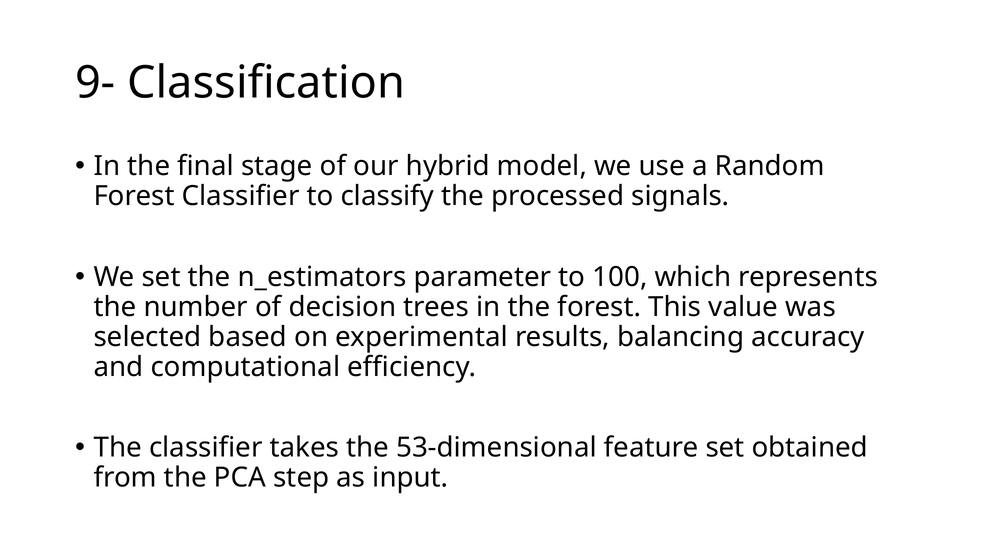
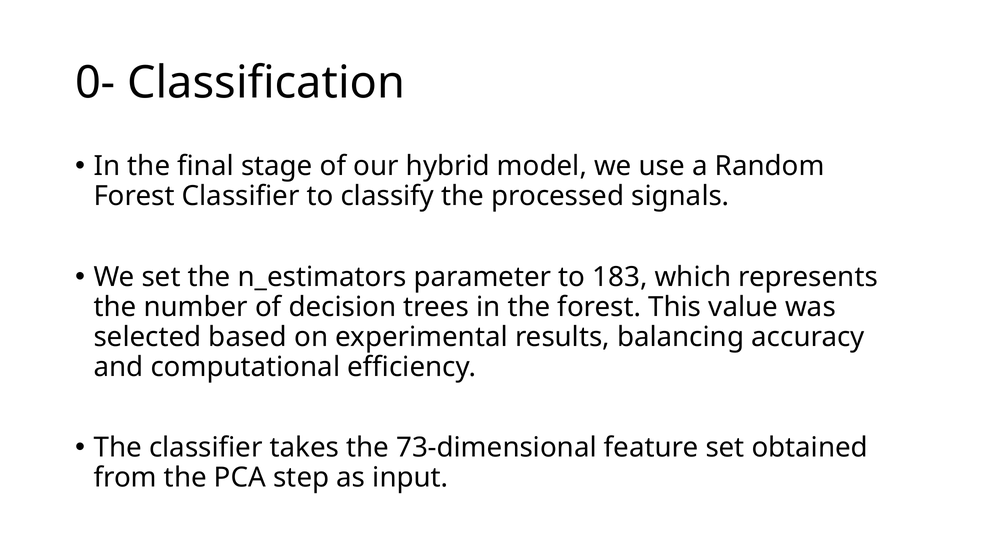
9-: 9- -> 0-
100: 100 -> 183
53-dimensional: 53-dimensional -> 73-dimensional
